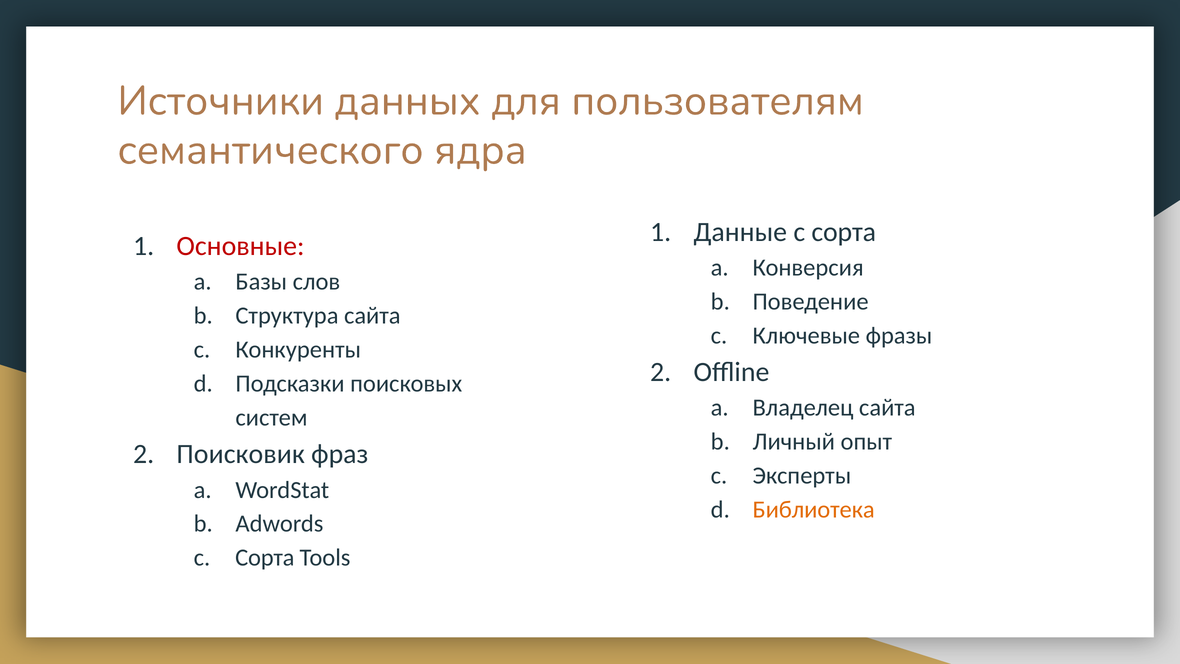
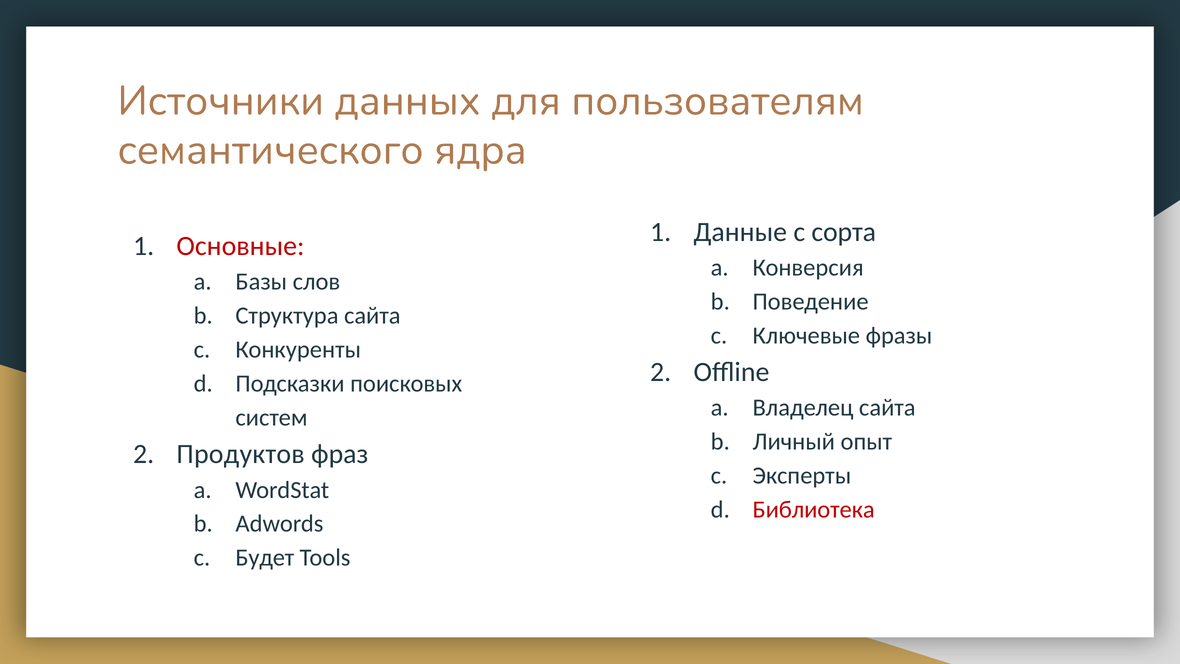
Поисковик: Поисковик -> Продуктов
Библиотека colour: orange -> red
Сорта at (265, 558): Сорта -> Будет
